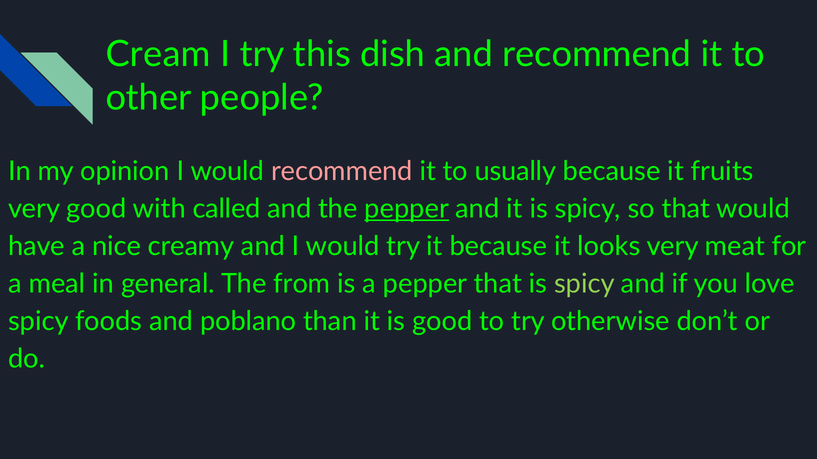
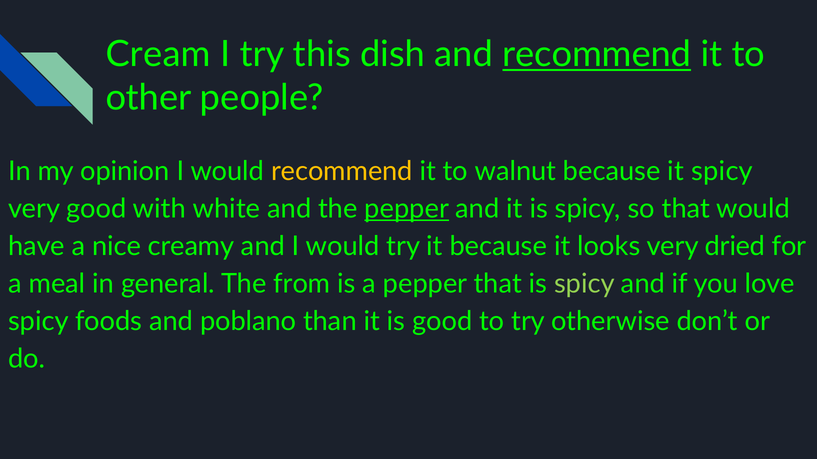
recommend at (597, 54) underline: none -> present
recommend at (342, 171) colour: pink -> yellow
usually: usually -> walnut
it fruits: fruits -> spicy
called: called -> white
meat: meat -> dried
